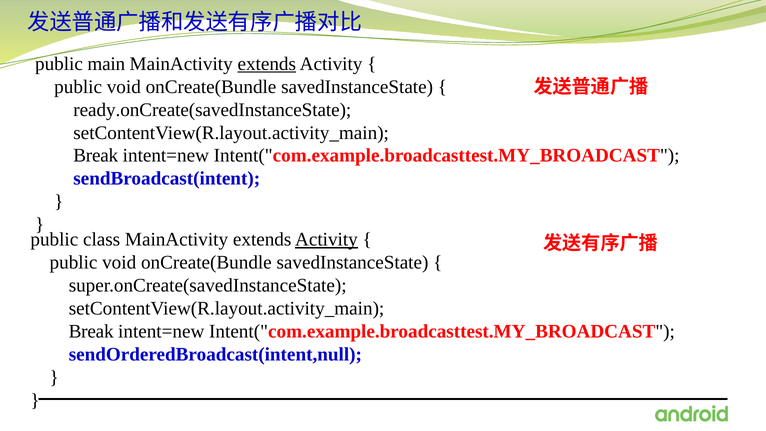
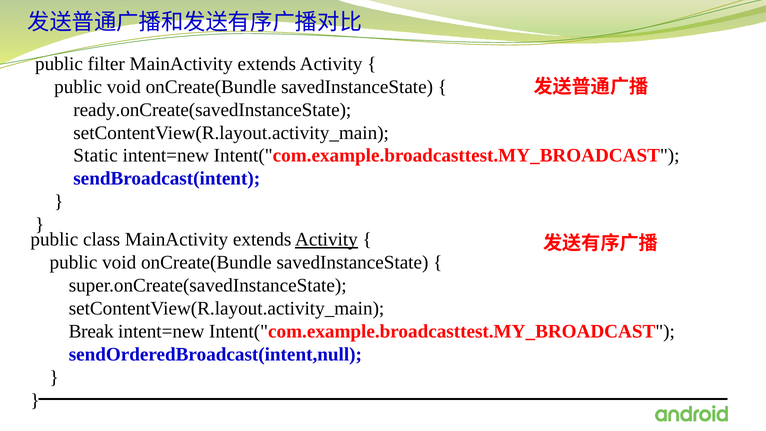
main: main -> filter
extends at (267, 64) underline: present -> none
Break at (96, 156): Break -> Static
